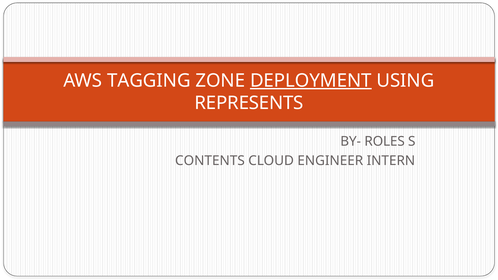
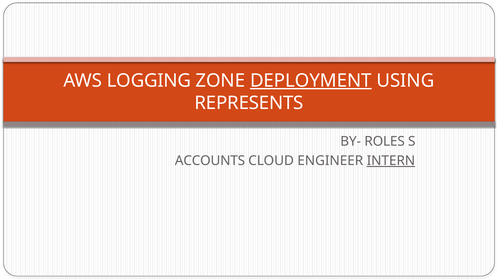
TAGGING: TAGGING -> LOGGING
CONTENTS: CONTENTS -> ACCOUNTS
INTERN underline: none -> present
